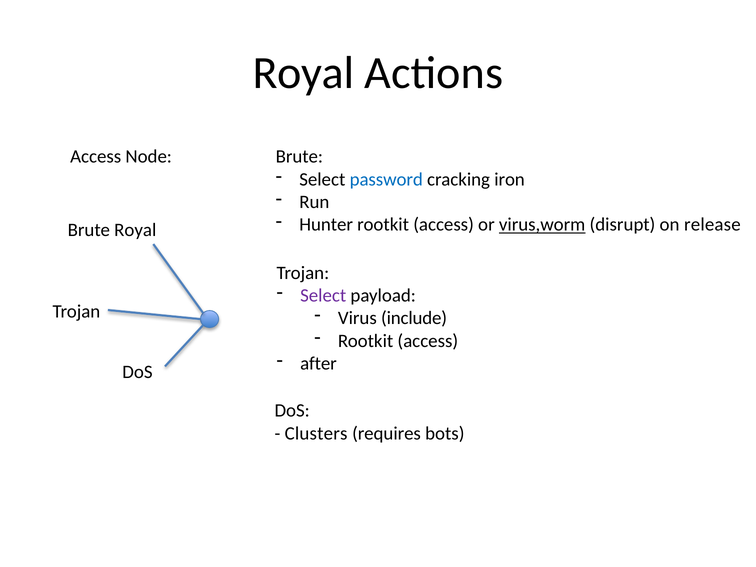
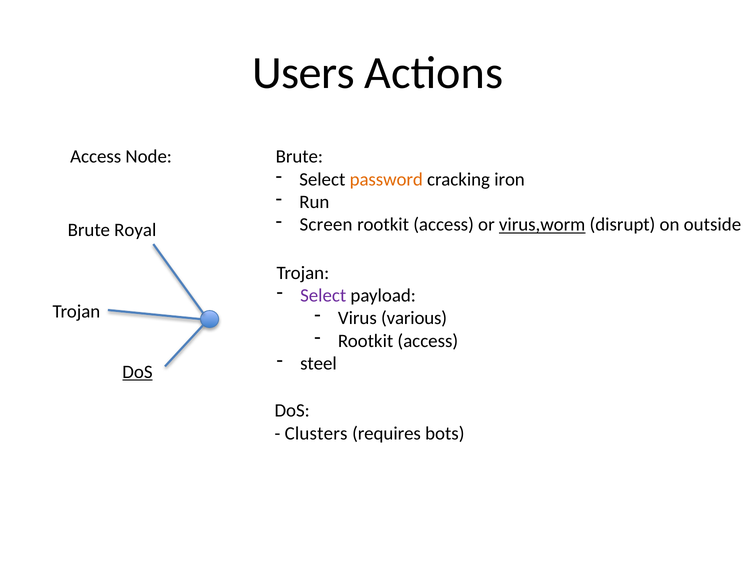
Royal at (303, 73): Royal -> Users
password colour: blue -> orange
Hunter: Hunter -> Screen
release: release -> outside
include: include -> various
after: after -> steel
DoS at (137, 372) underline: none -> present
